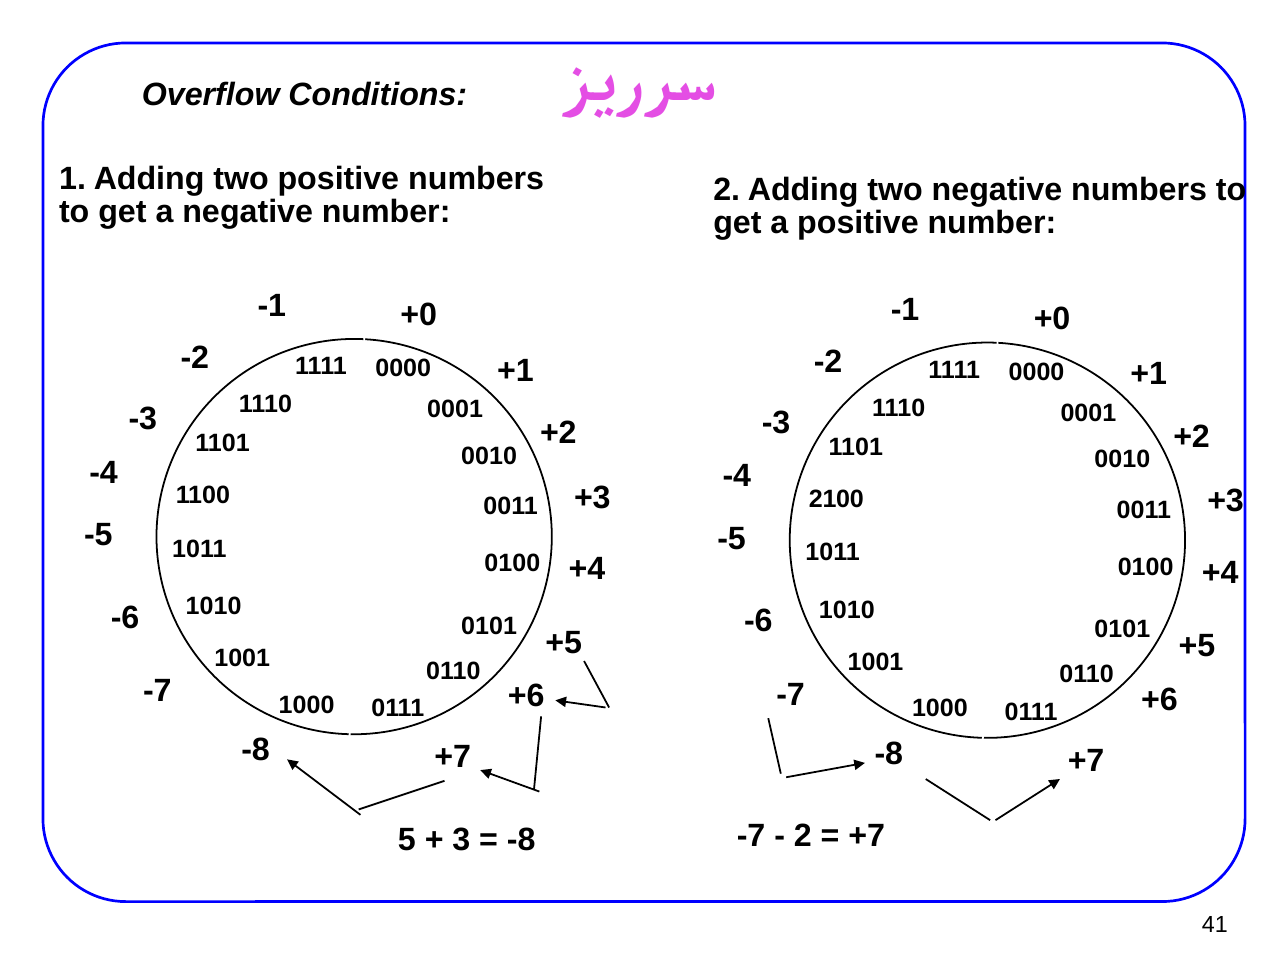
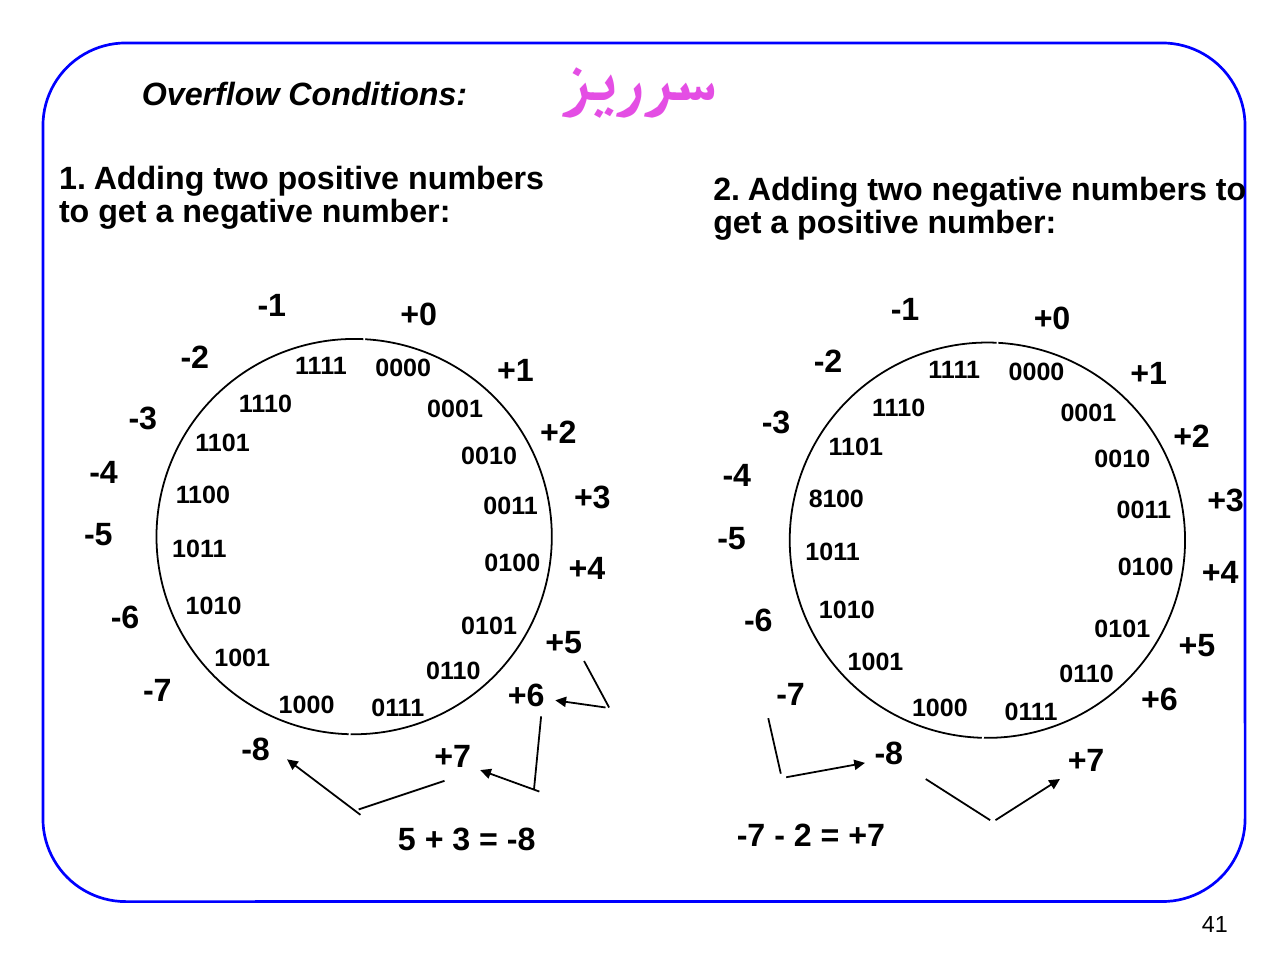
2100: 2100 -> 8100
